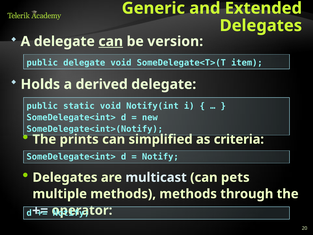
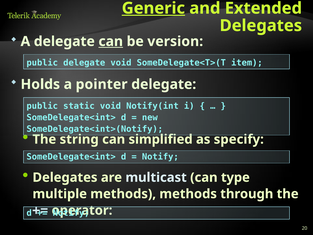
Generic underline: none -> present
derived: derived -> pointer
prints: prints -> string
criteria: criteria -> specify
pets: pets -> type
